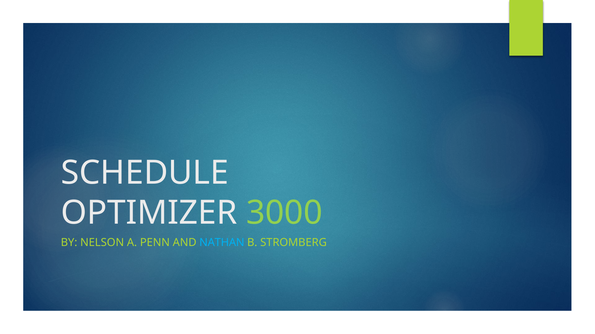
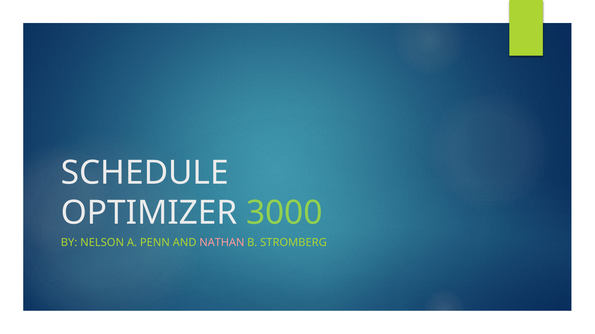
NATHAN colour: light blue -> pink
